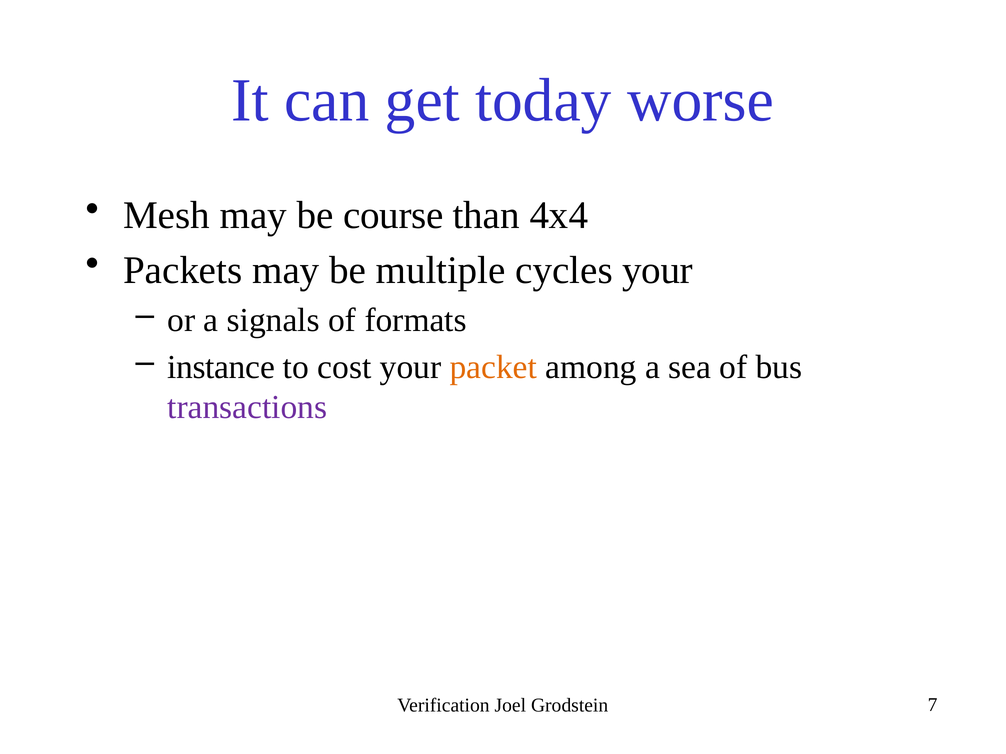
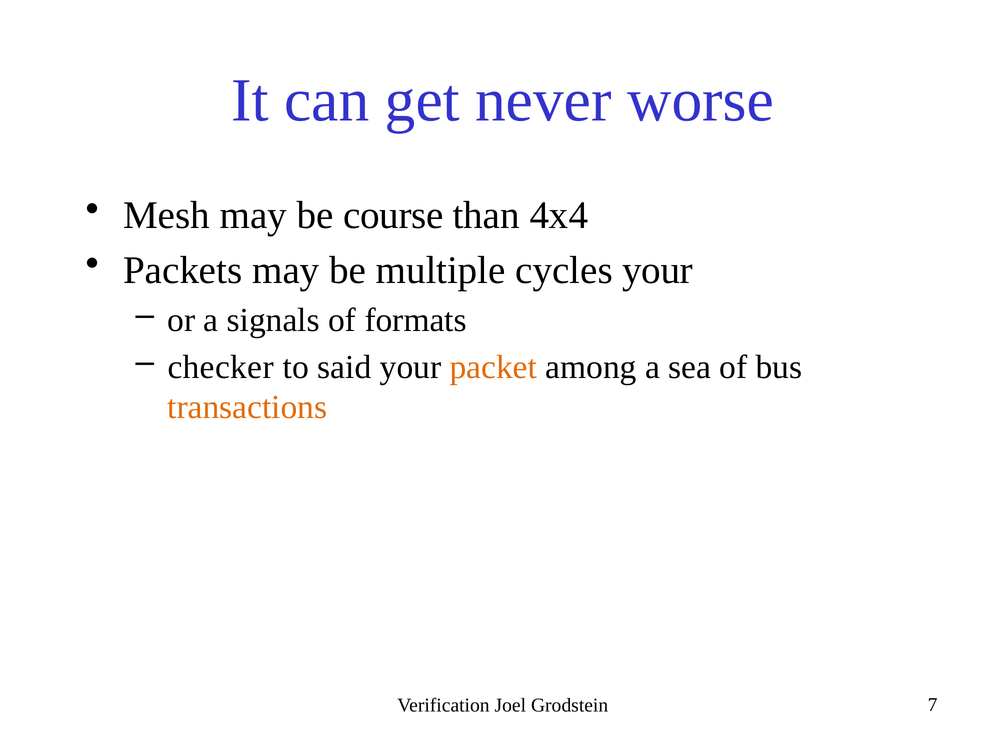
today: today -> never
instance: instance -> checker
cost: cost -> said
transactions colour: purple -> orange
